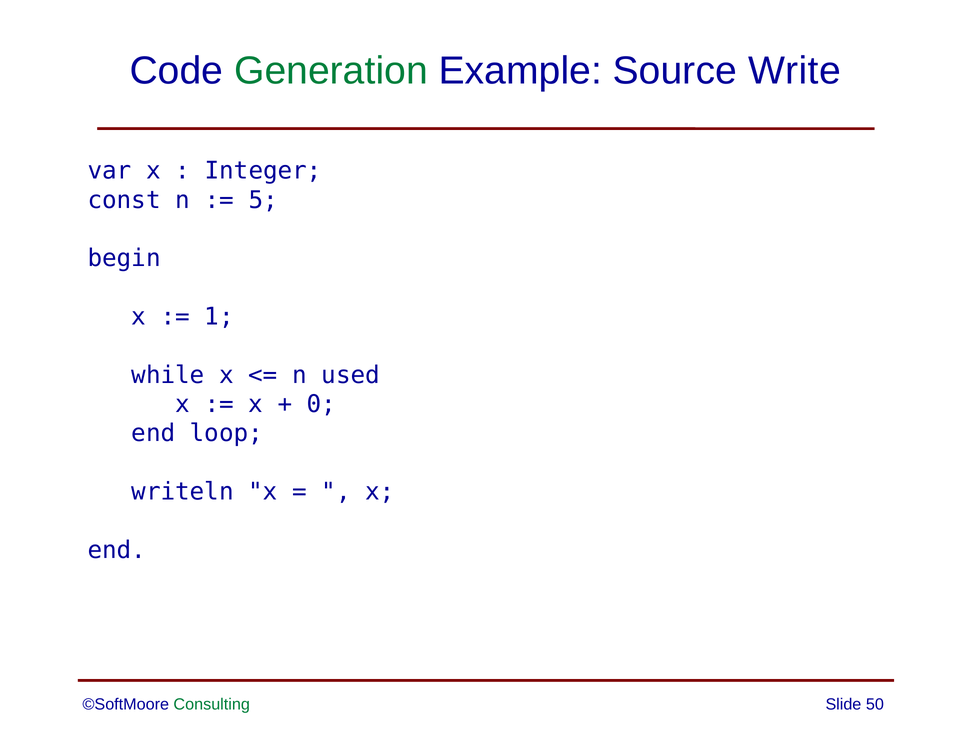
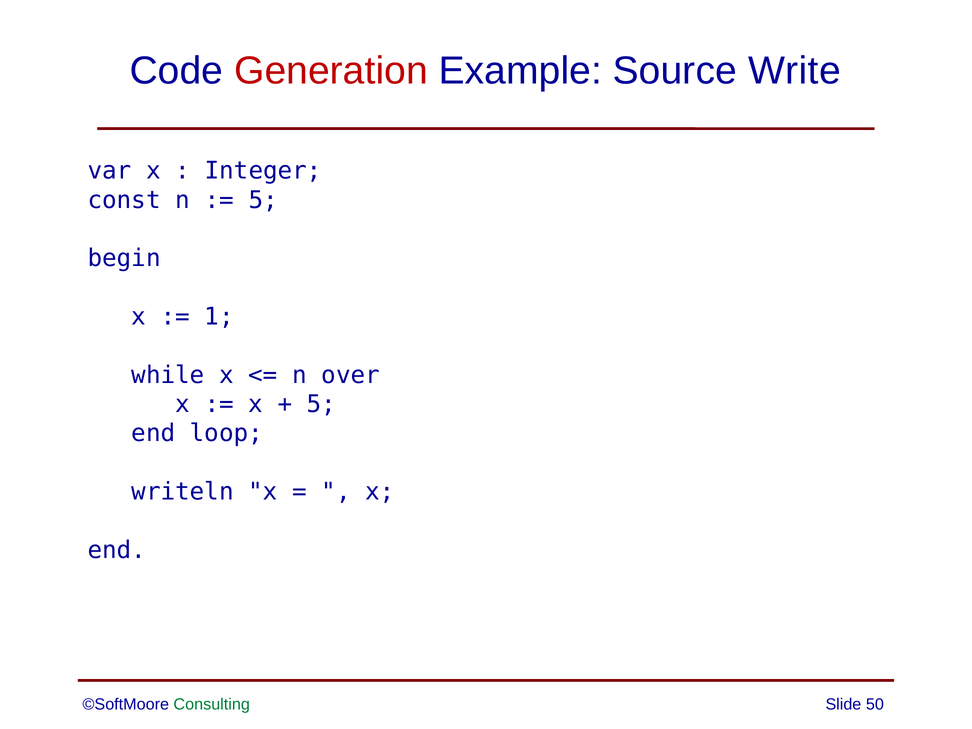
Generation colour: green -> red
used: used -> over
0 at (321, 404): 0 -> 5
